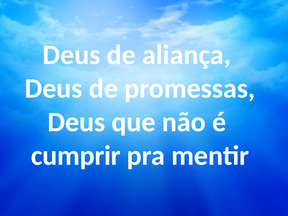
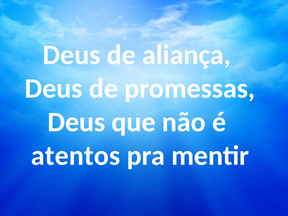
cumprir: cumprir -> atentos
